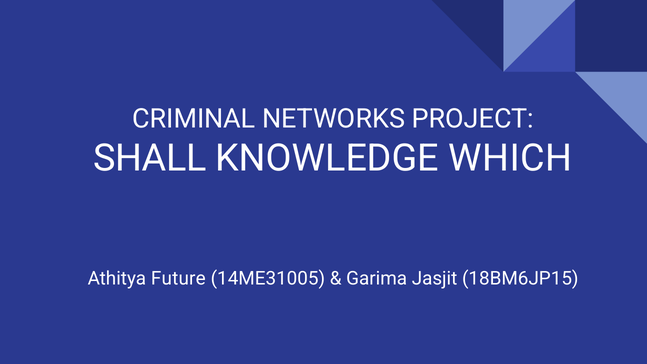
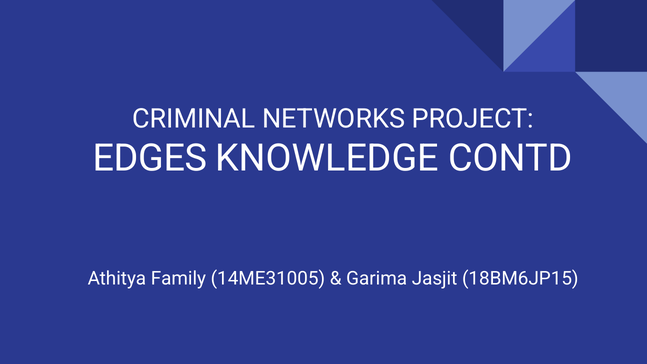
SHALL: SHALL -> EDGES
WHICH: WHICH -> CONTD
Future: Future -> Family
